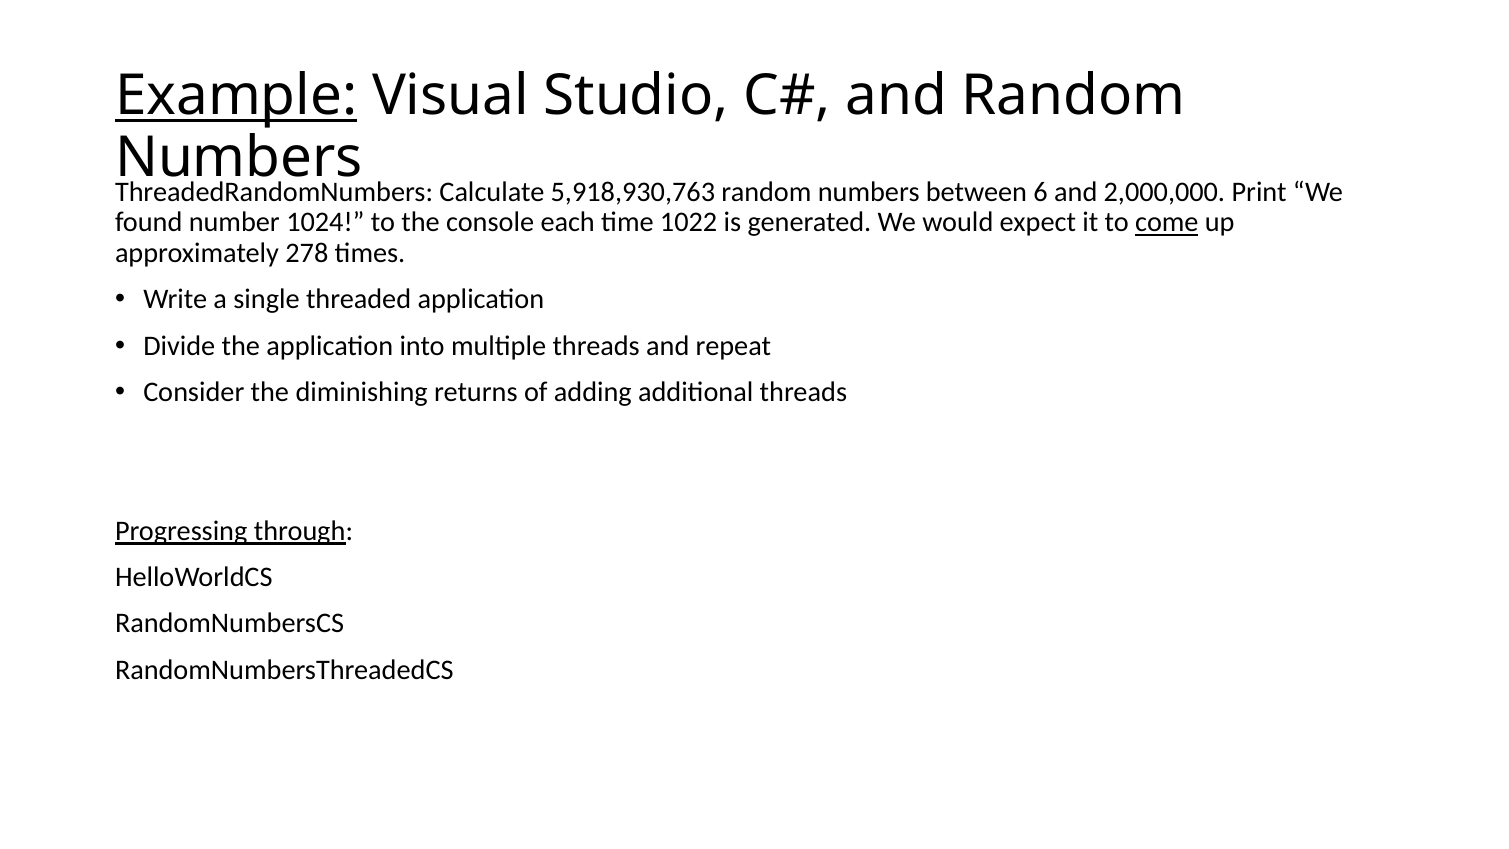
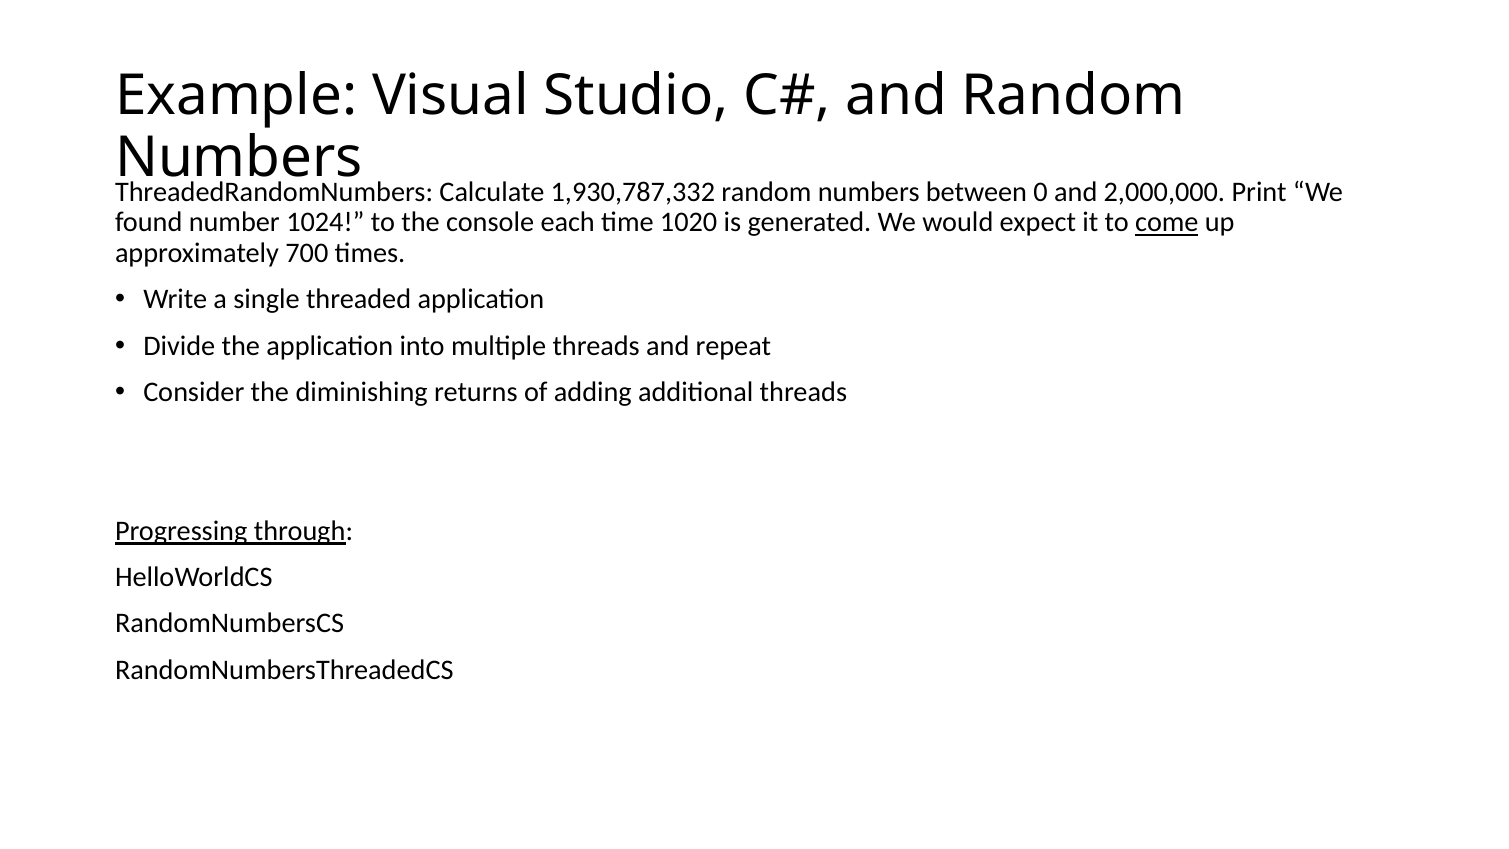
Example underline: present -> none
5,918,930,763: 5,918,930,763 -> 1,930,787,332
6: 6 -> 0
1022: 1022 -> 1020
278: 278 -> 700
